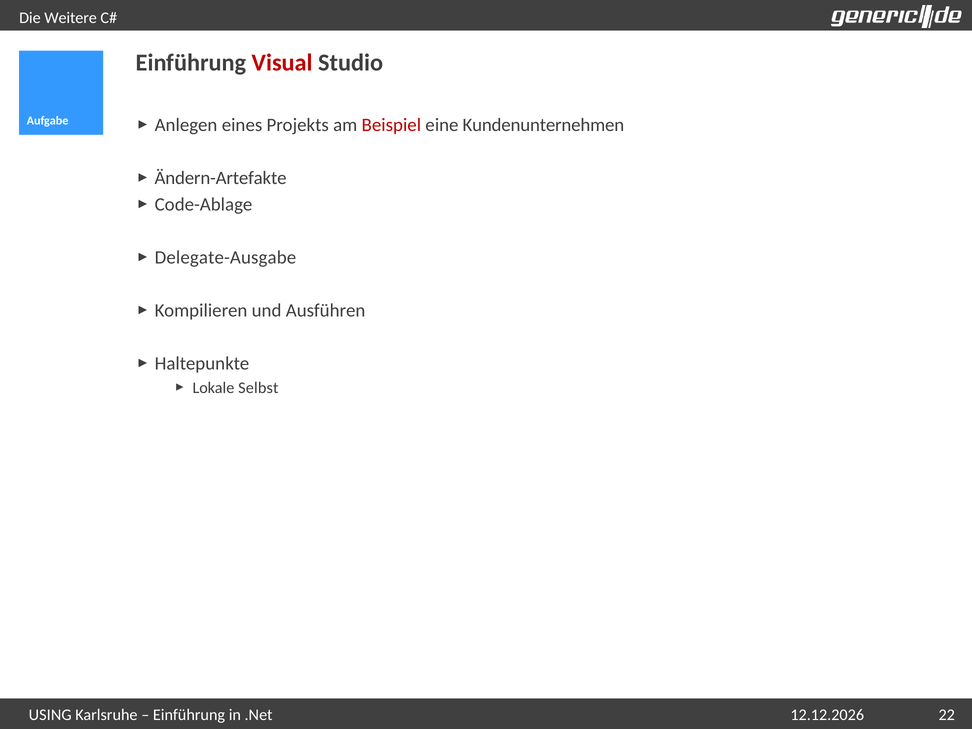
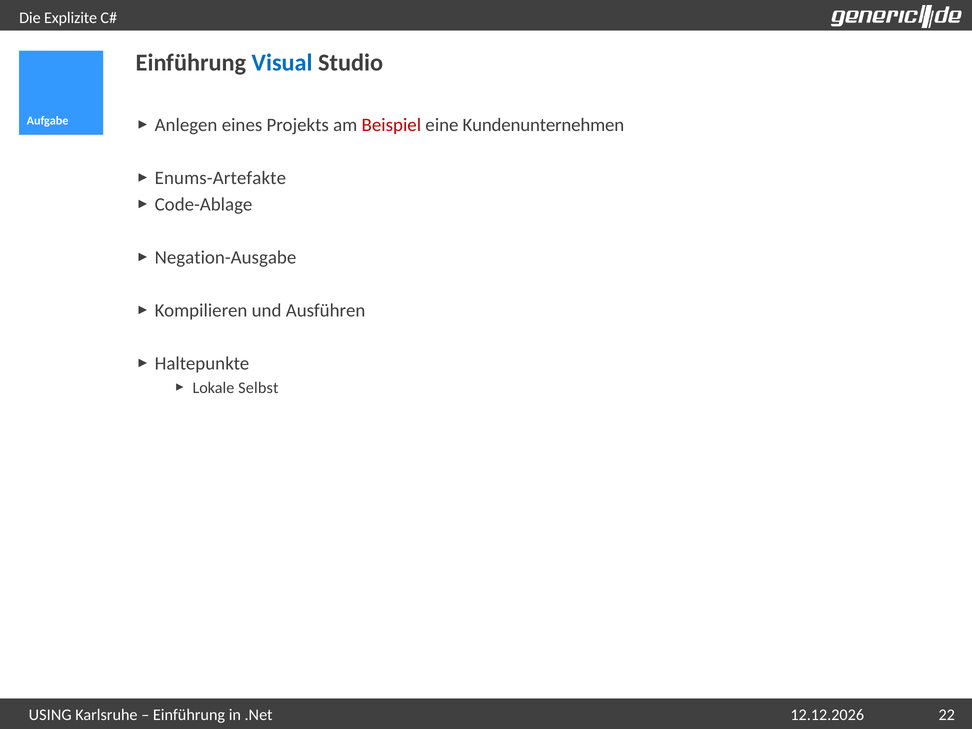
Weitere: Weitere -> Explizite
Visual colour: red -> blue
Ändern-Artefakte: Ändern-Artefakte -> Enums-Artefakte
Delegate-Ausgabe: Delegate-Ausgabe -> Negation-Ausgabe
